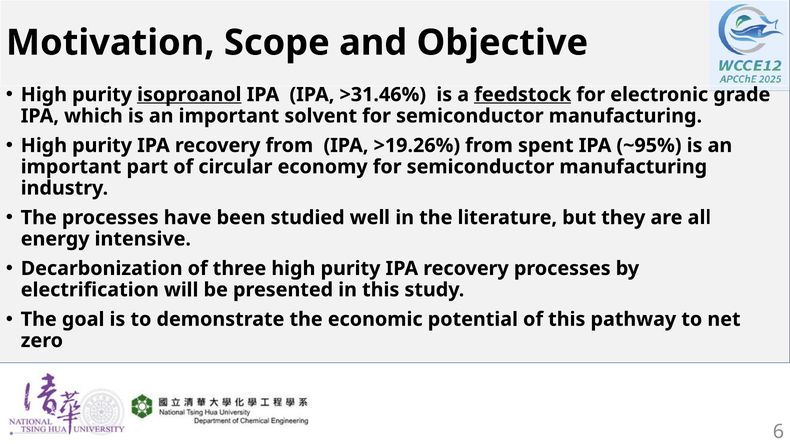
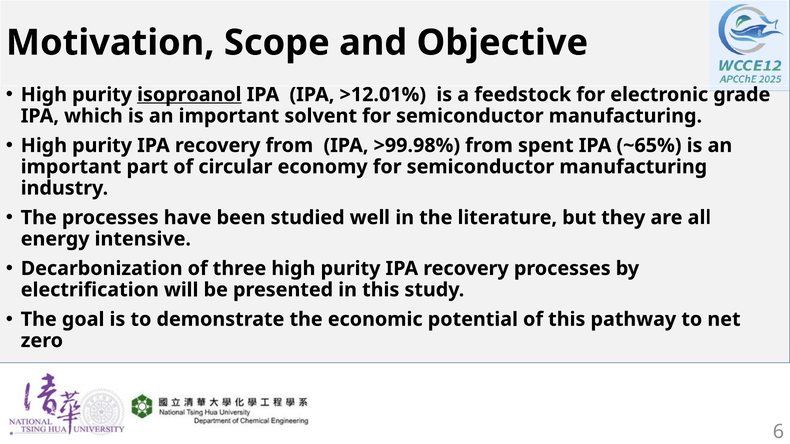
>31.46%: >31.46% -> >12.01%
feedstock underline: present -> none
>19.26%: >19.26% -> >99.98%
~95%: ~95% -> ~65%
